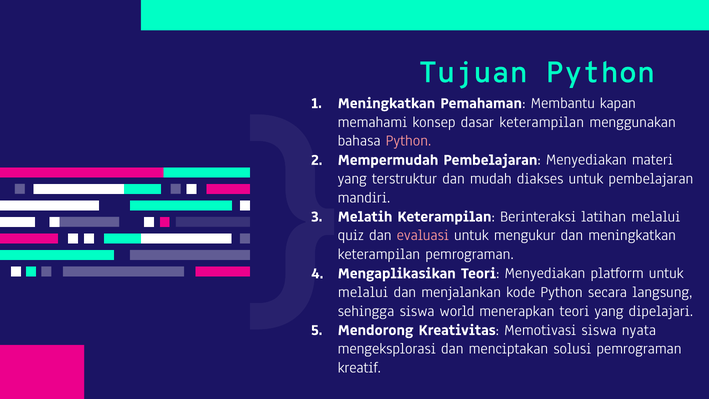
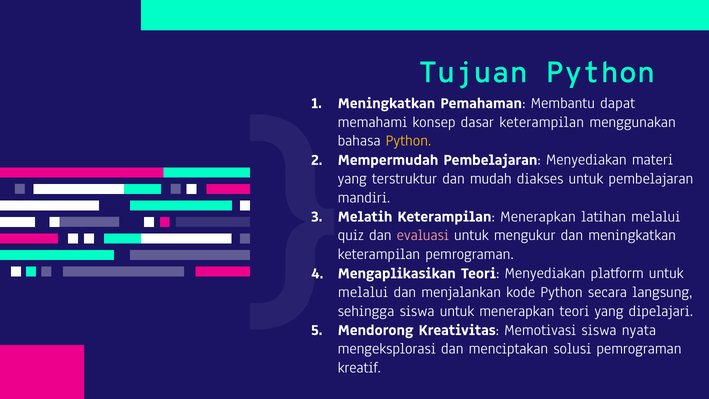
kapan: kapan -> dapat
Python at (409, 141) colour: pink -> yellow
Keterampilan Berinteraksi: Berinteraksi -> Menerapkan
siswa world: world -> untuk
